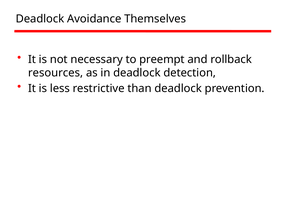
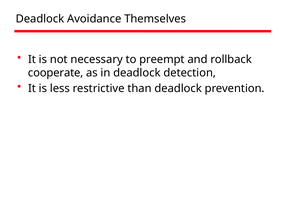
resources: resources -> cooperate
